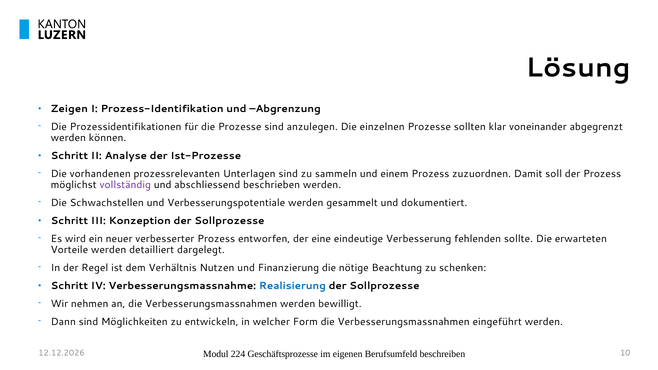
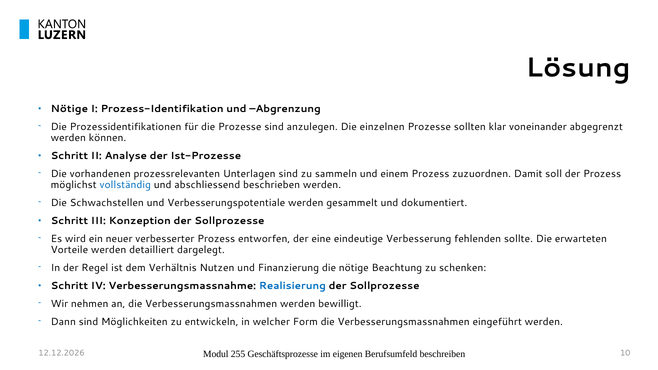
Zeigen at (69, 109): Zeigen -> Nötige
vollständig colour: purple -> blue
224: 224 -> 255
